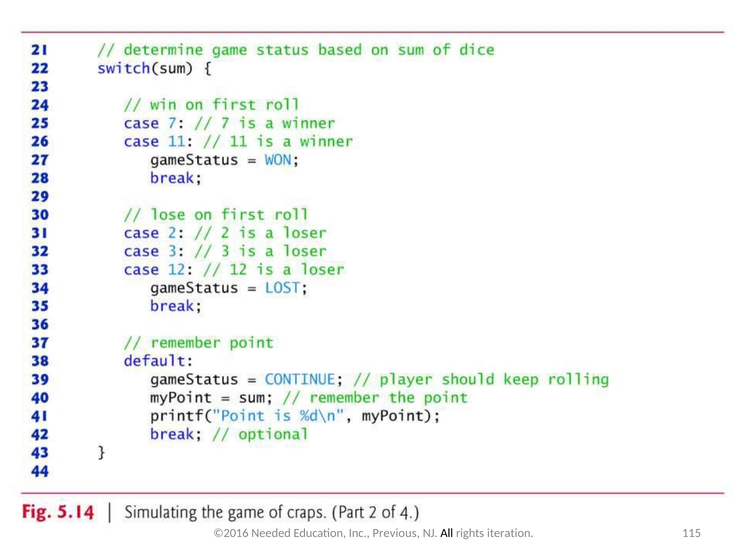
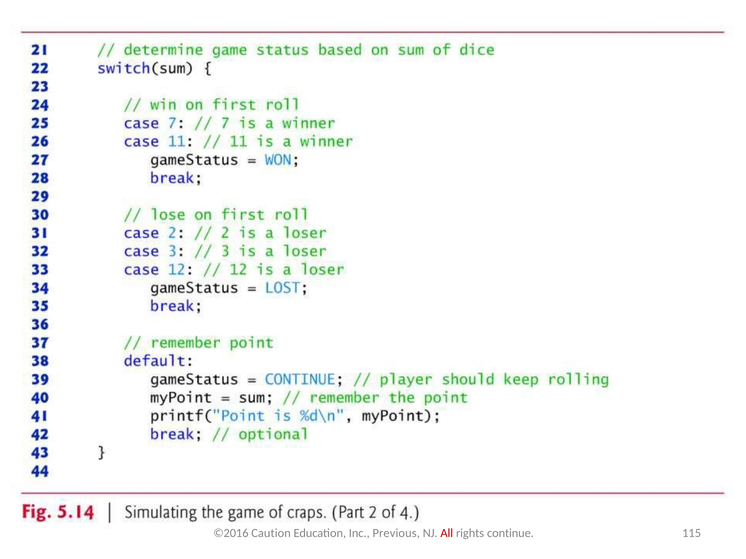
Needed: Needed -> Caution
All colour: black -> red
iteration: iteration -> continue
